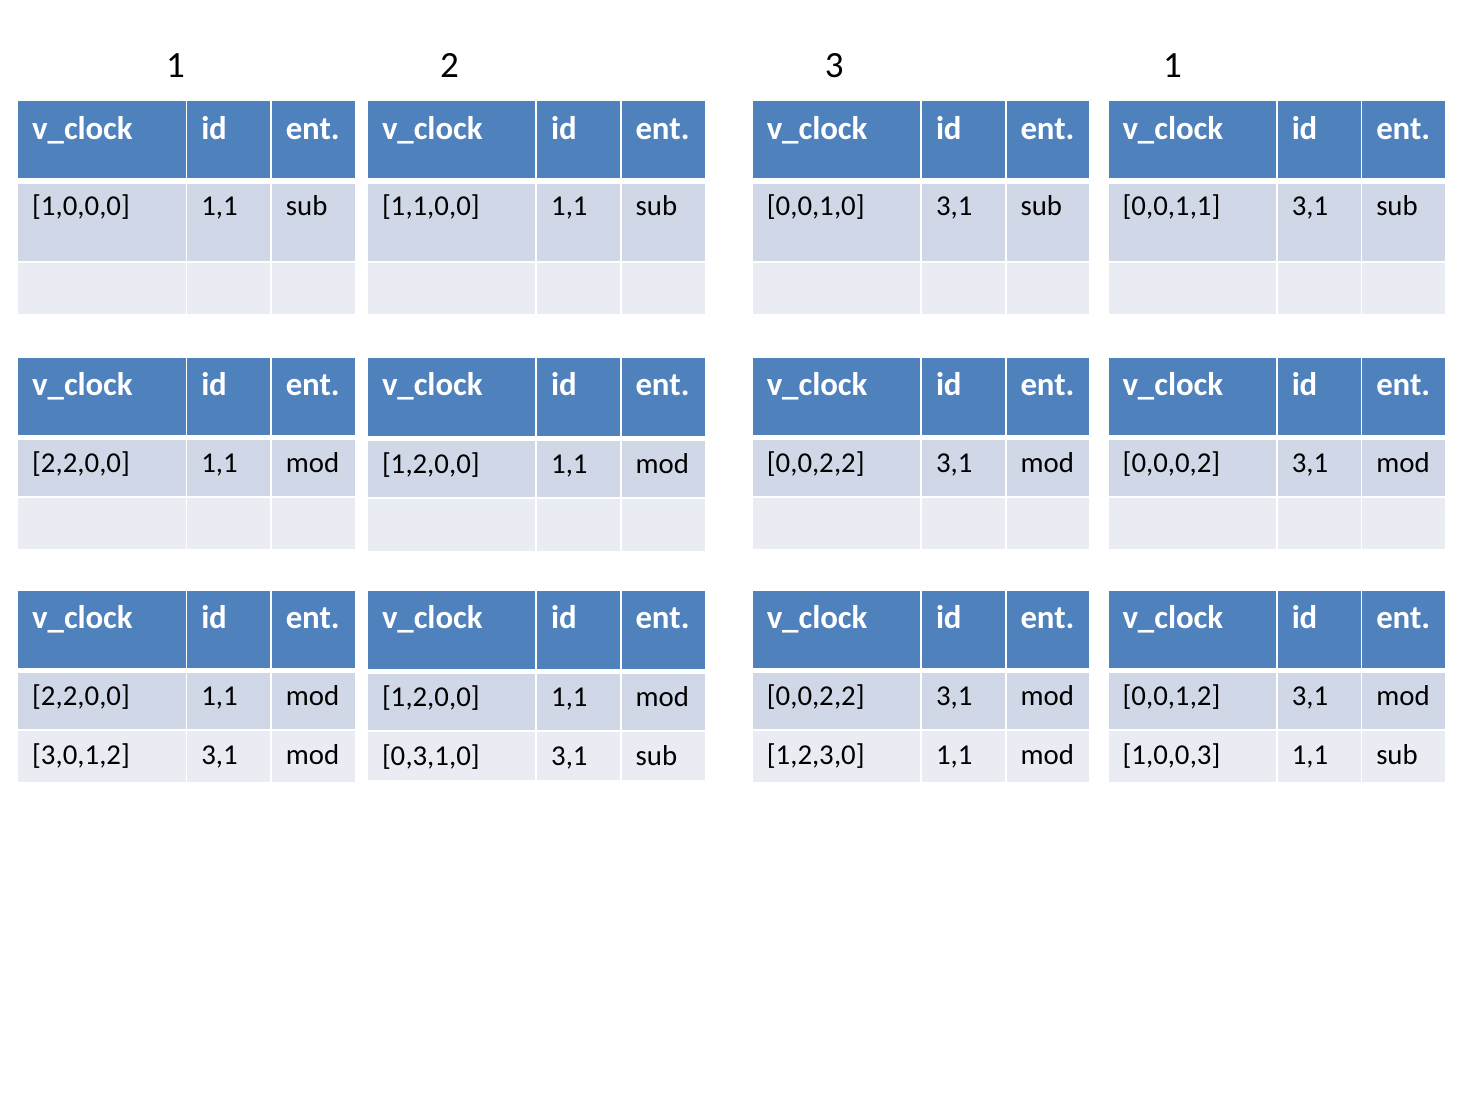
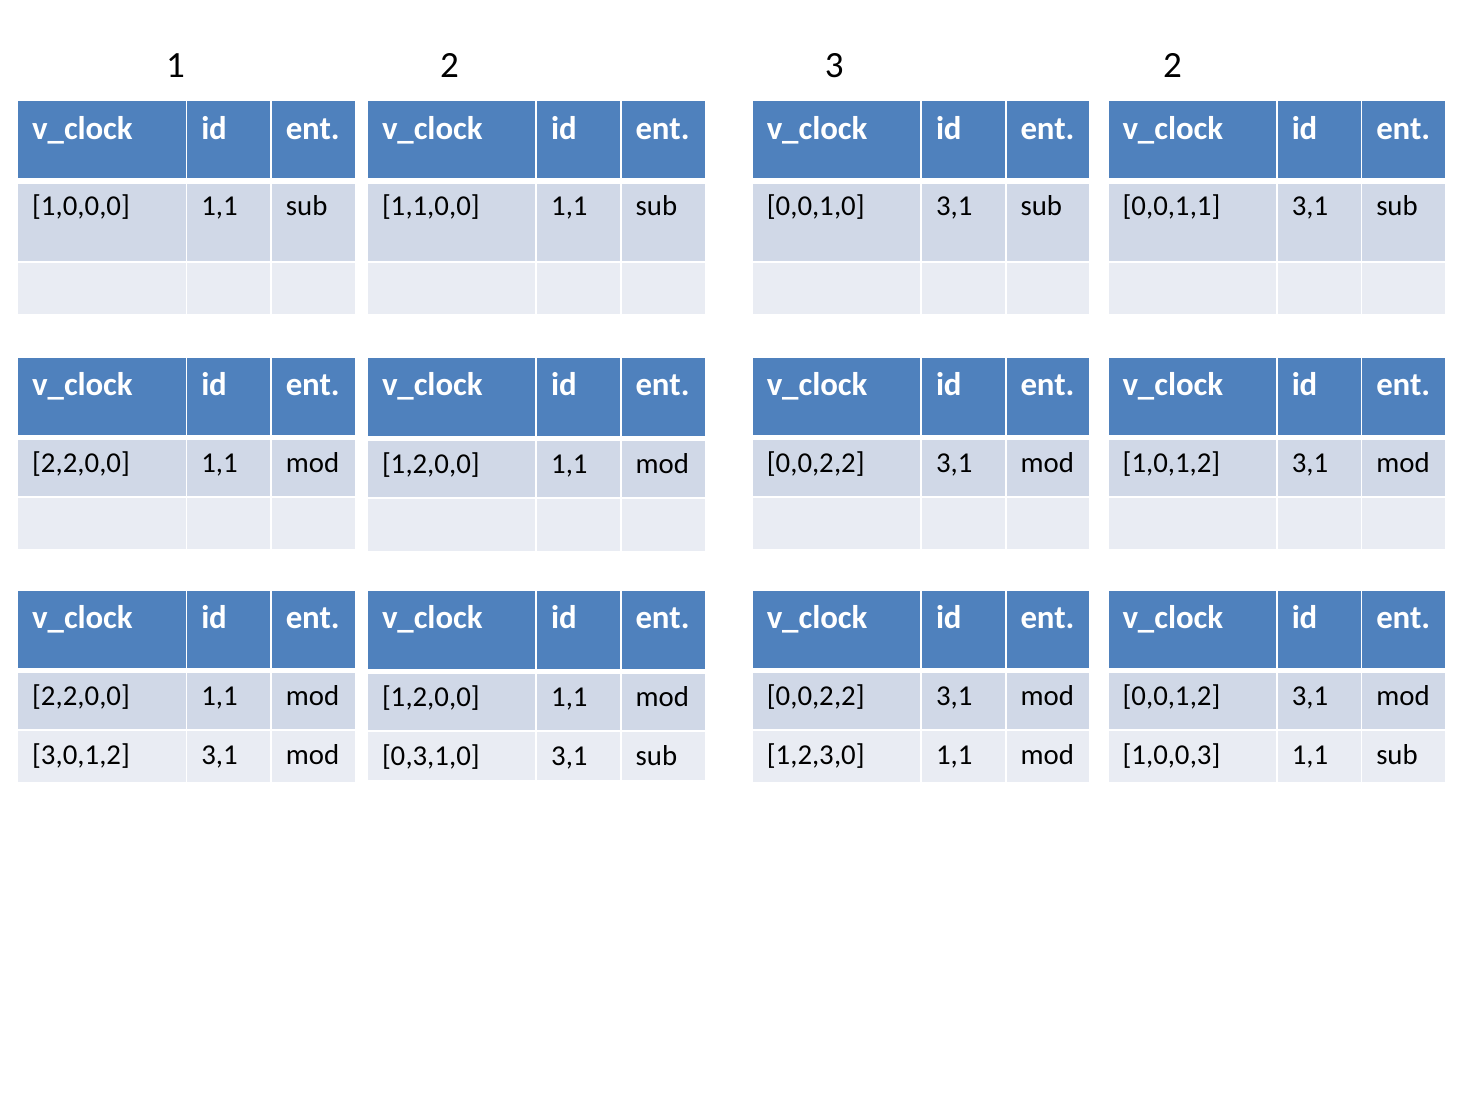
3 1: 1 -> 2
0,0,0,2: 0,0,0,2 -> 1,0,1,2
